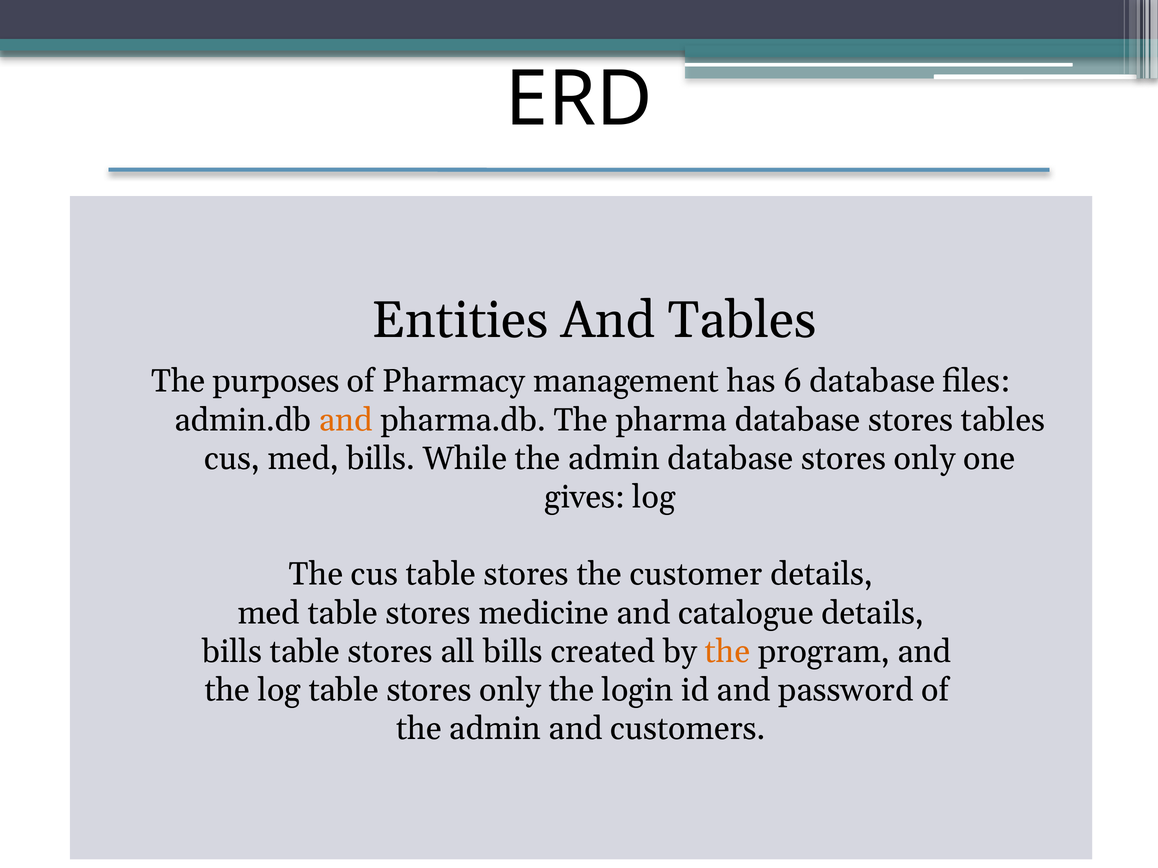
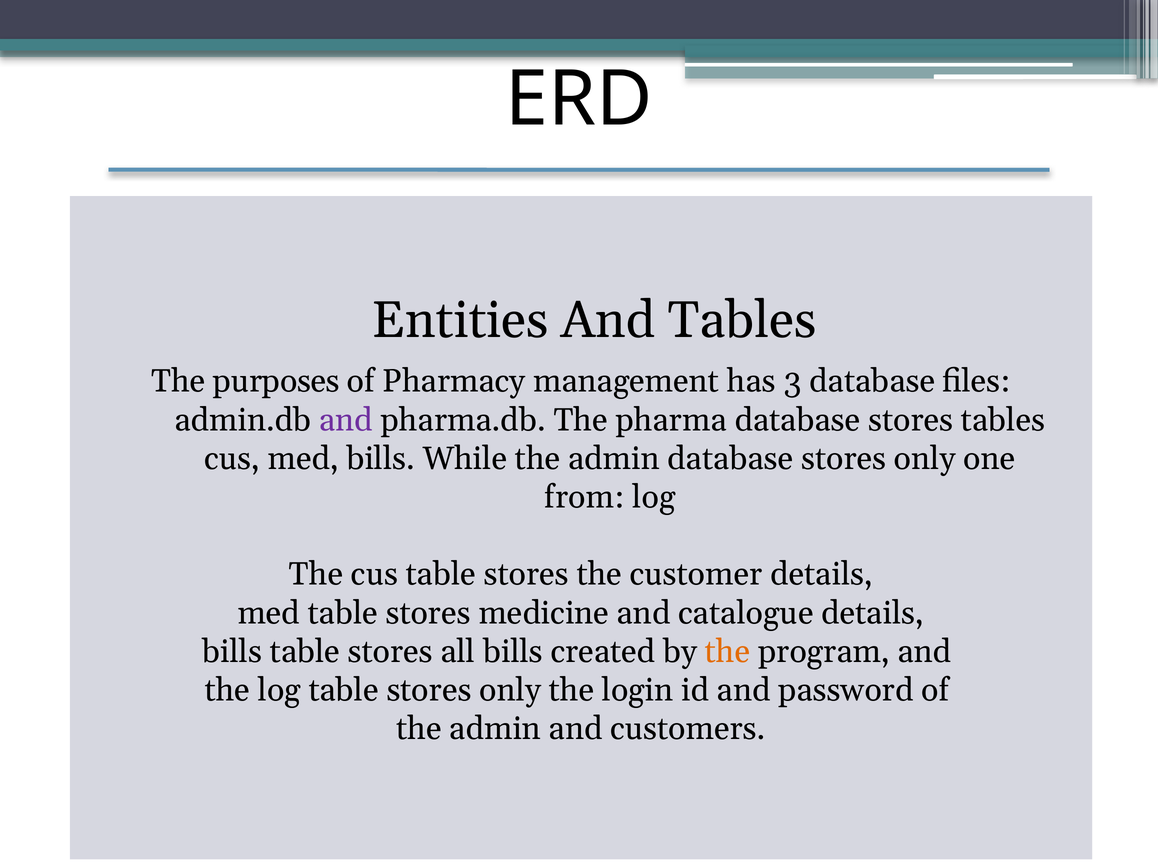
6: 6 -> 3
and at (346, 420) colour: orange -> purple
gives: gives -> from
